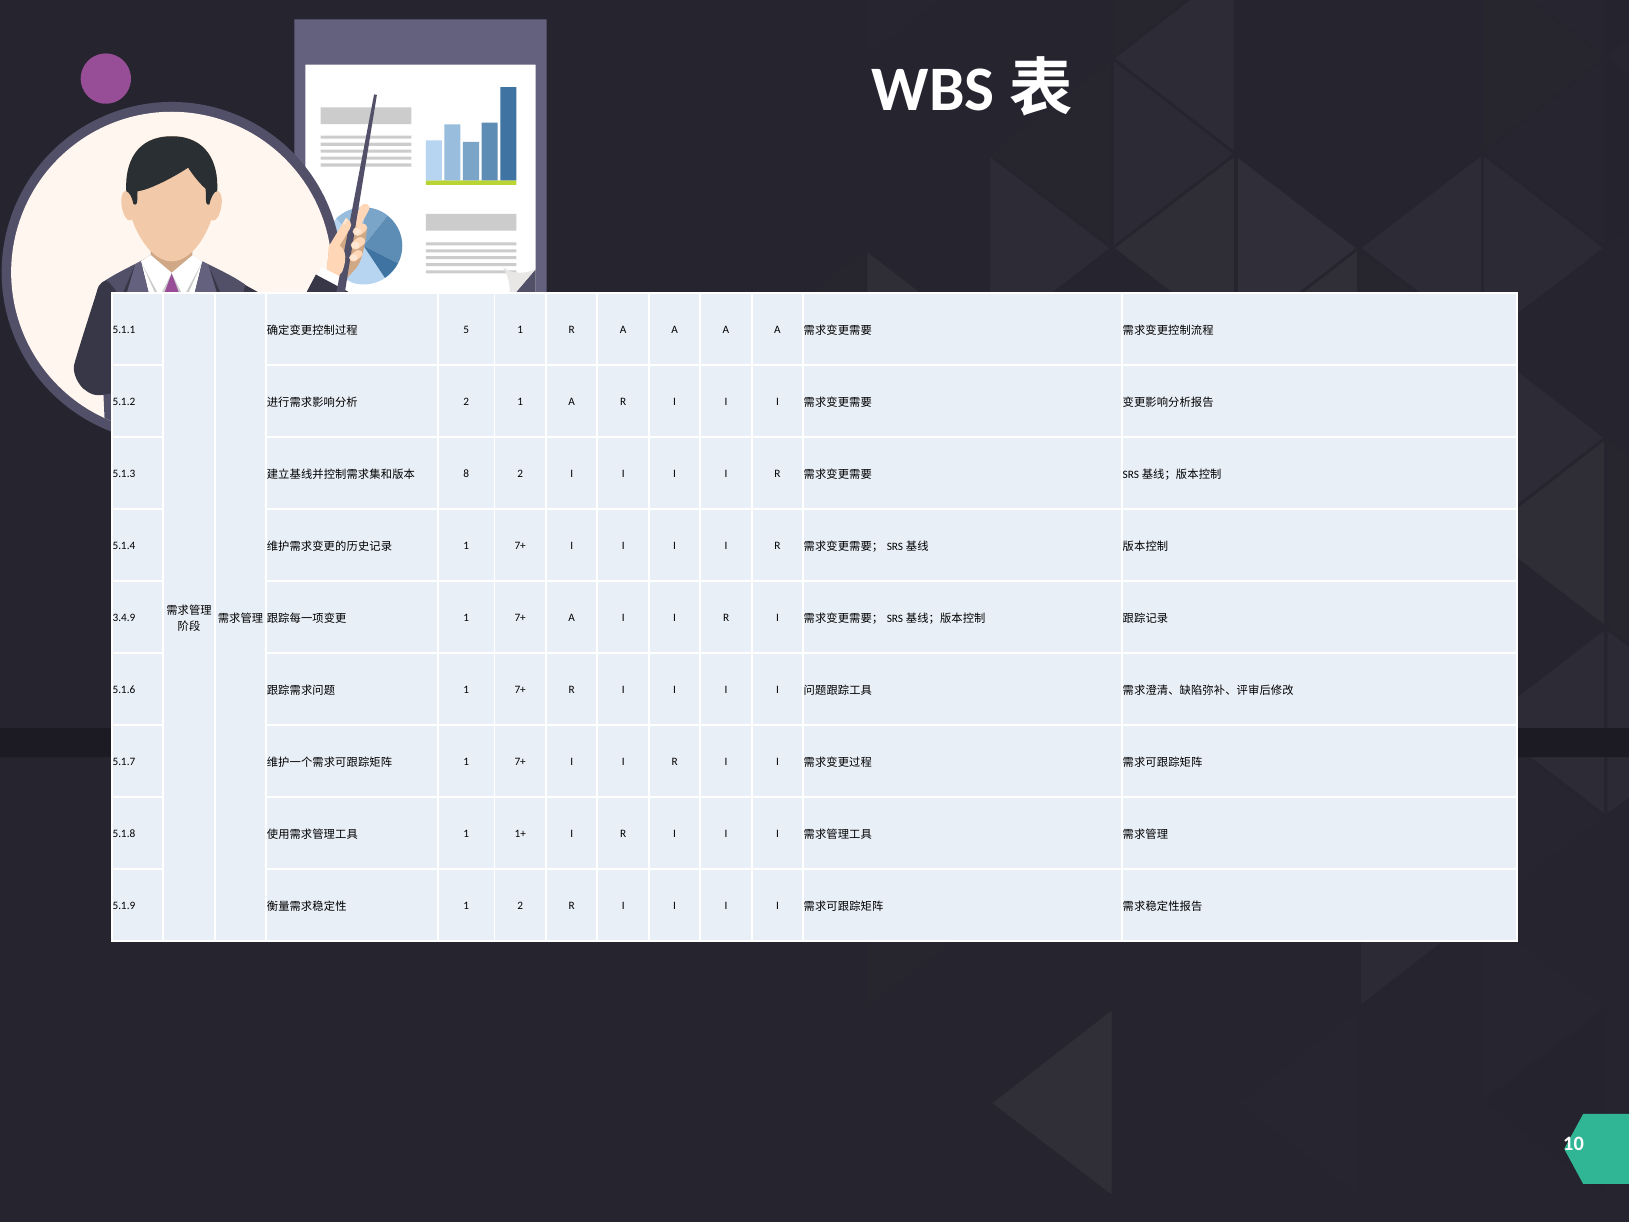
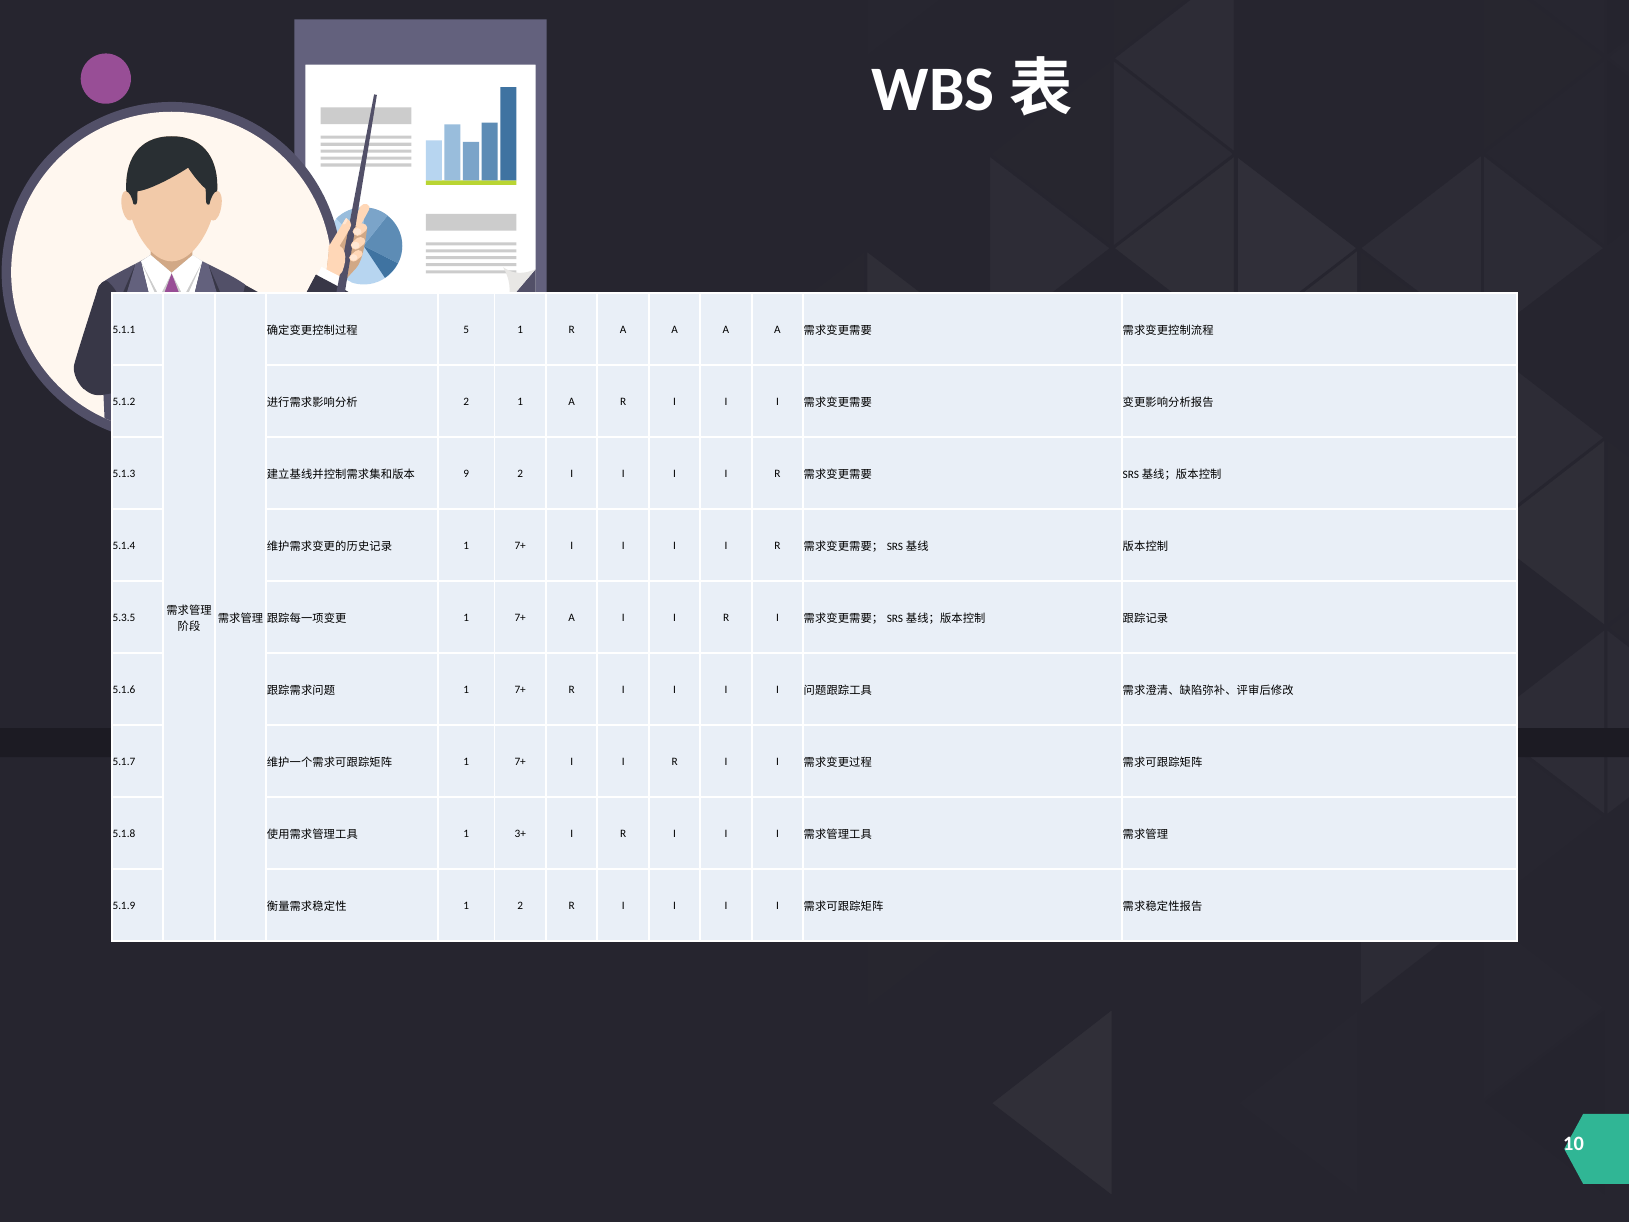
8: 8 -> 9
3.4.9: 3.4.9 -> 5.3.5
1+: 1+ -> 3+
